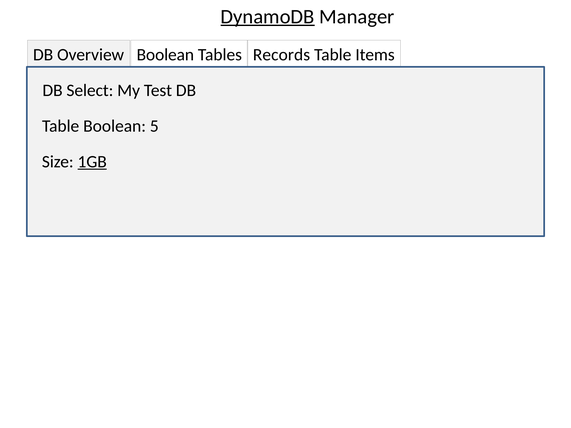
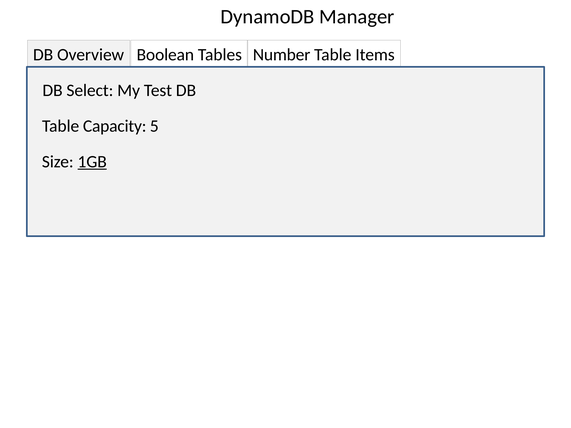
DynamoDB underline: present -> none
Records: Records -> Number
Table Boolean: Boolean -> Capacity
